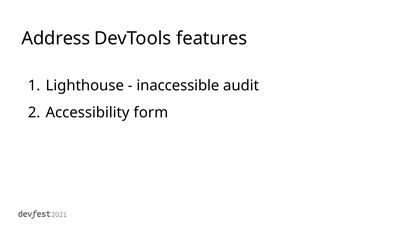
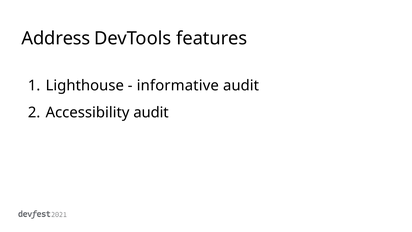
inaccessible: inaccessible -> informative
Accessibility form: form -> audit
